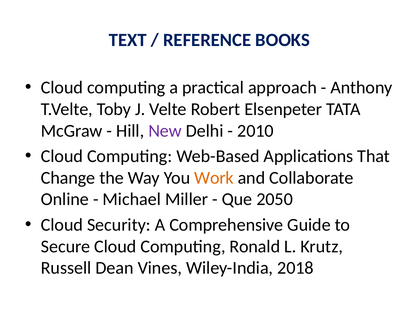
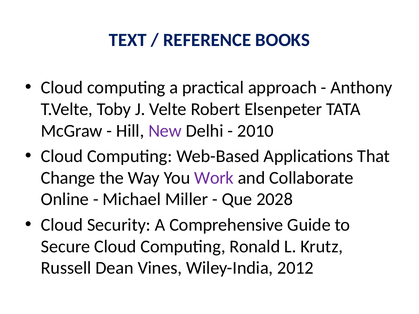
Work colour: orange -> purple
2050: 2050 -> 2028
2018: 2018 -> 2012
